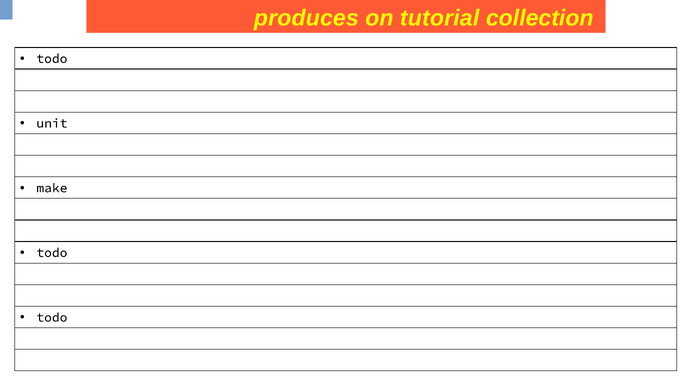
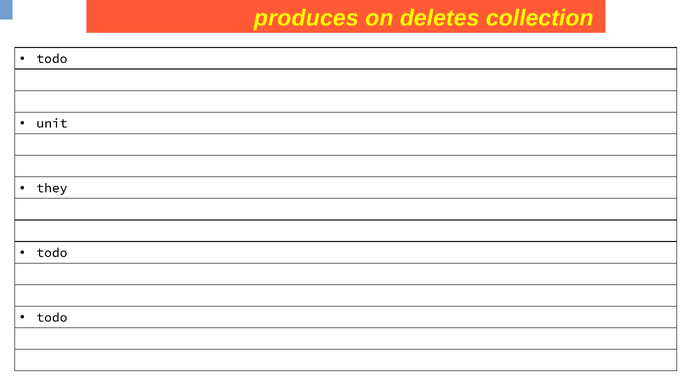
tutorial: tutorial -> deletes
make: make -> they
